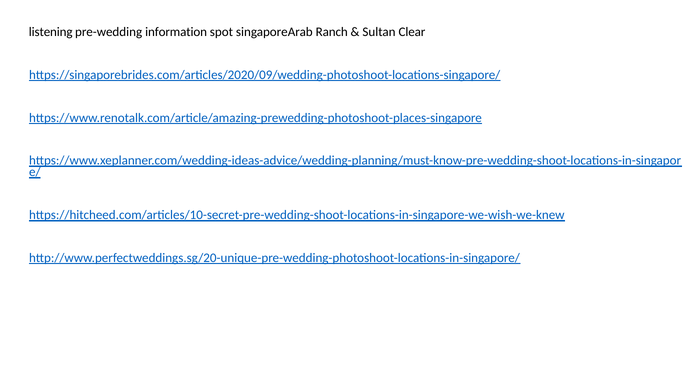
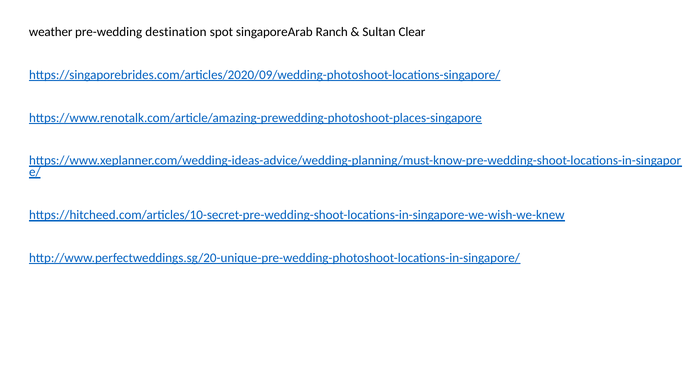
listening: listening -> weather
information: information -> destination
